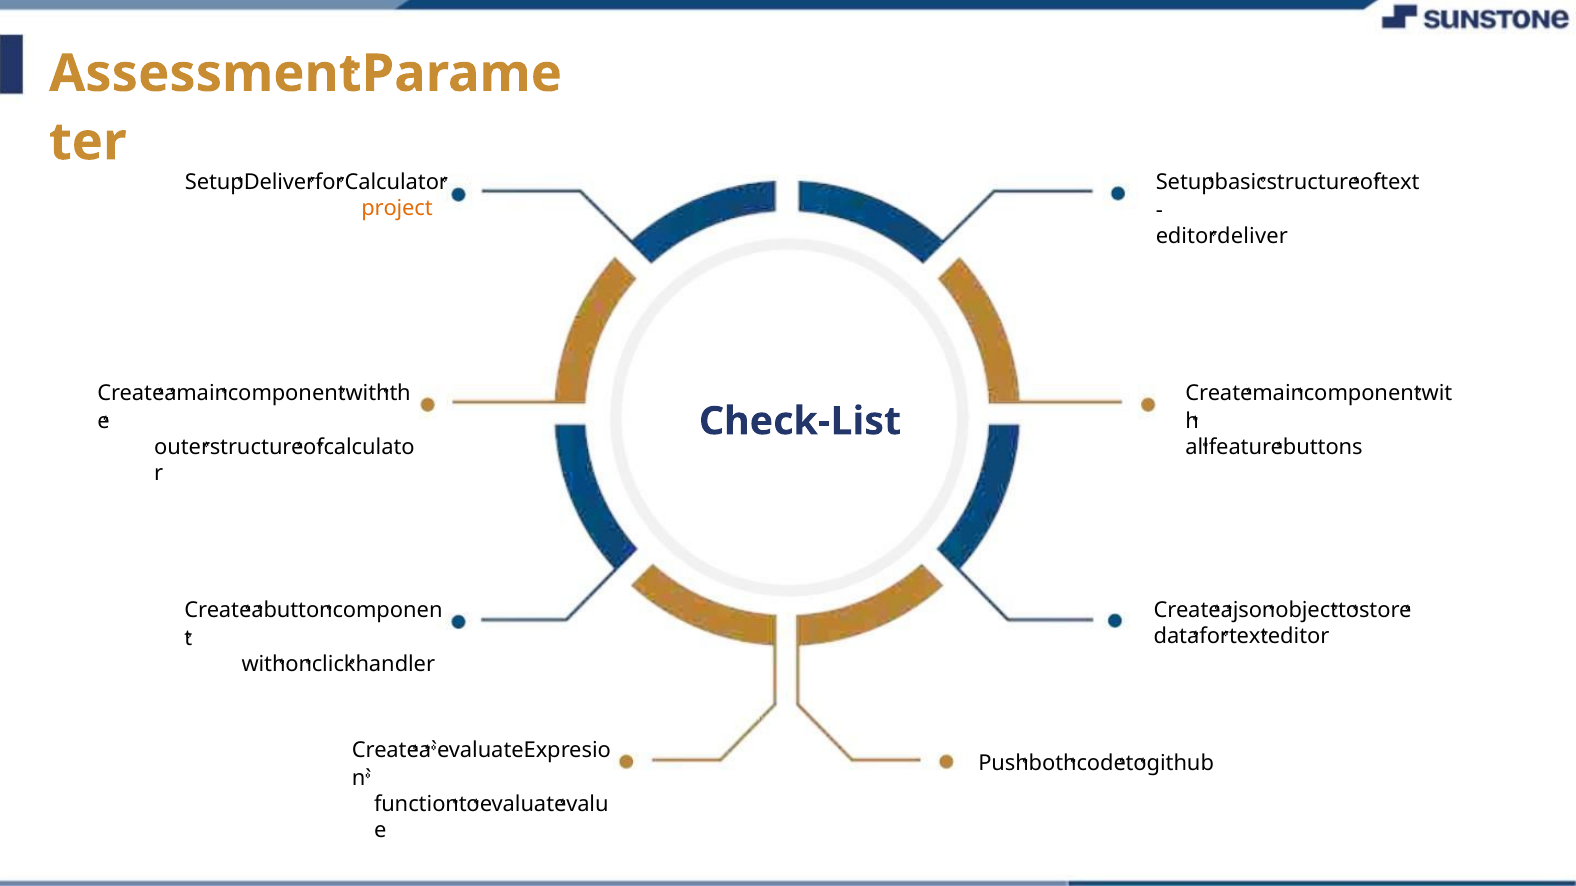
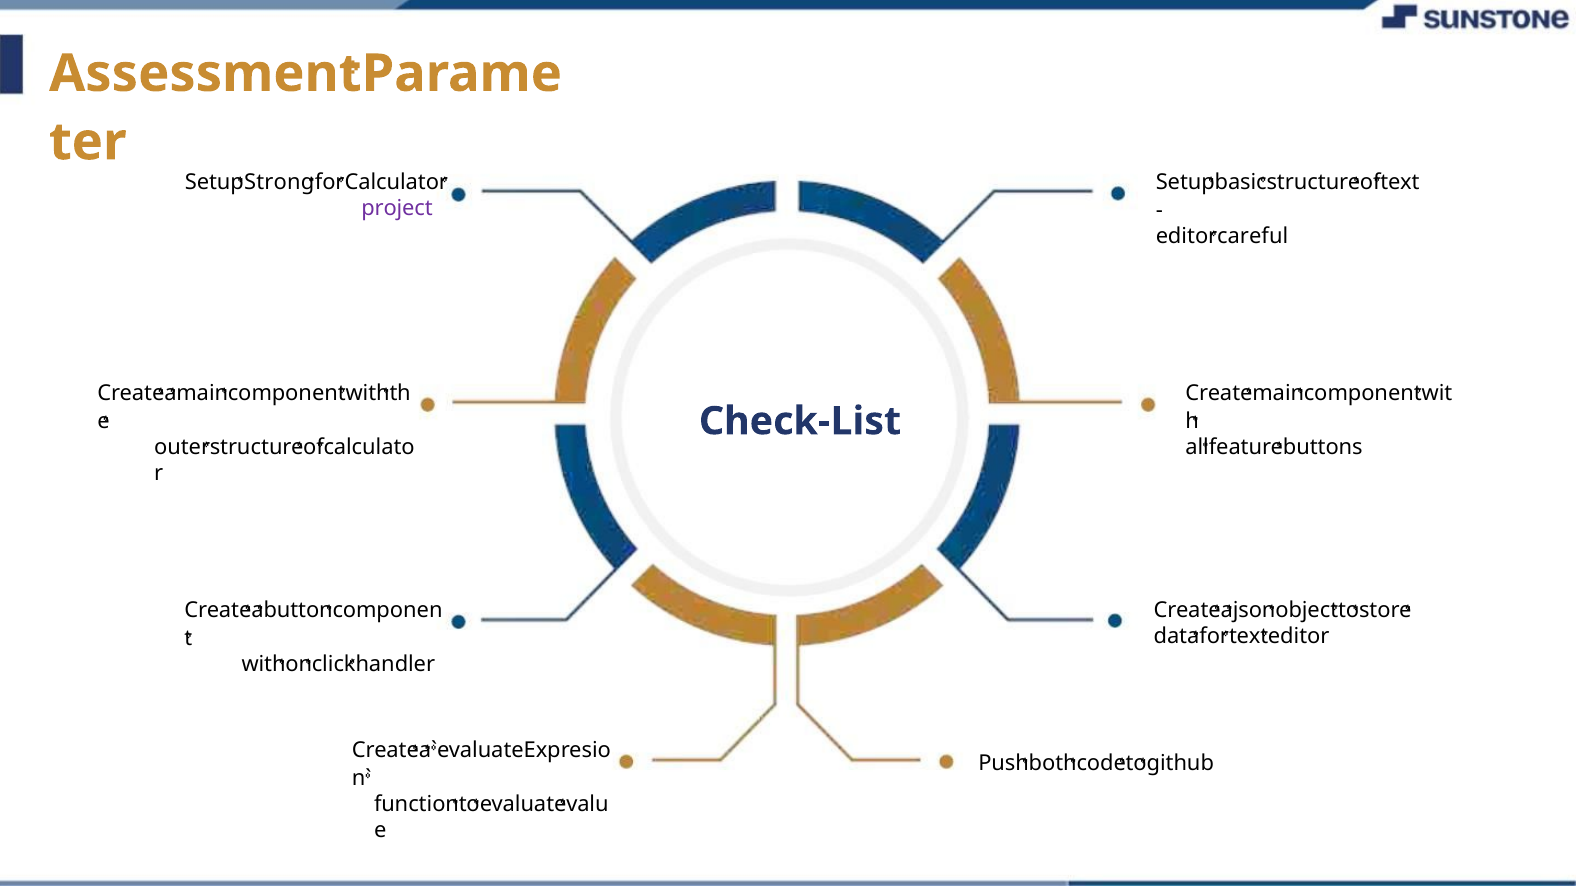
Deliver at (279, 182): Deliver -> Strong
project colour: orange -> purple
deliver at (1253, 236): deliver -> careful
